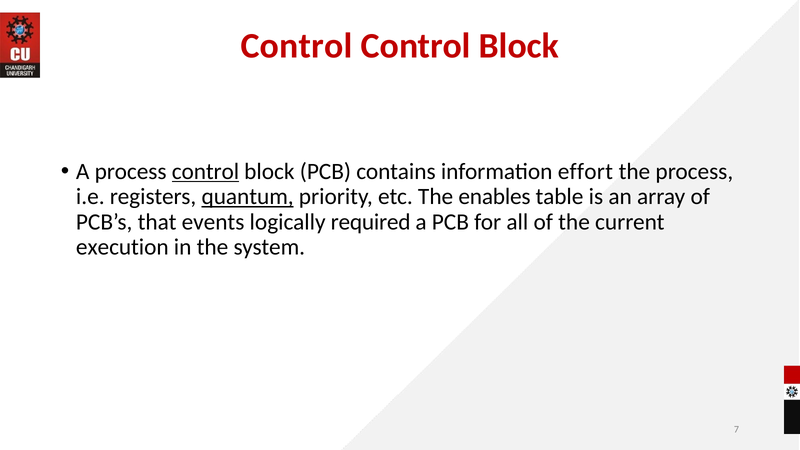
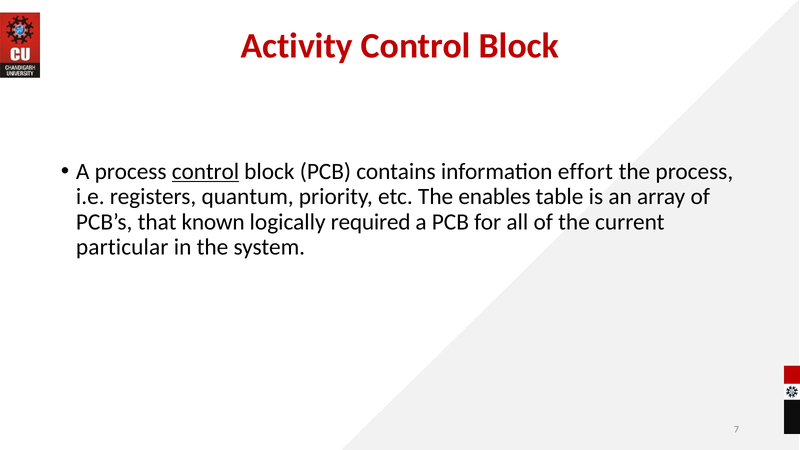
Control at (297, 46): Control -> Activity
quantum underline: present -> none
events: events -> known
execution: execution -> particular
